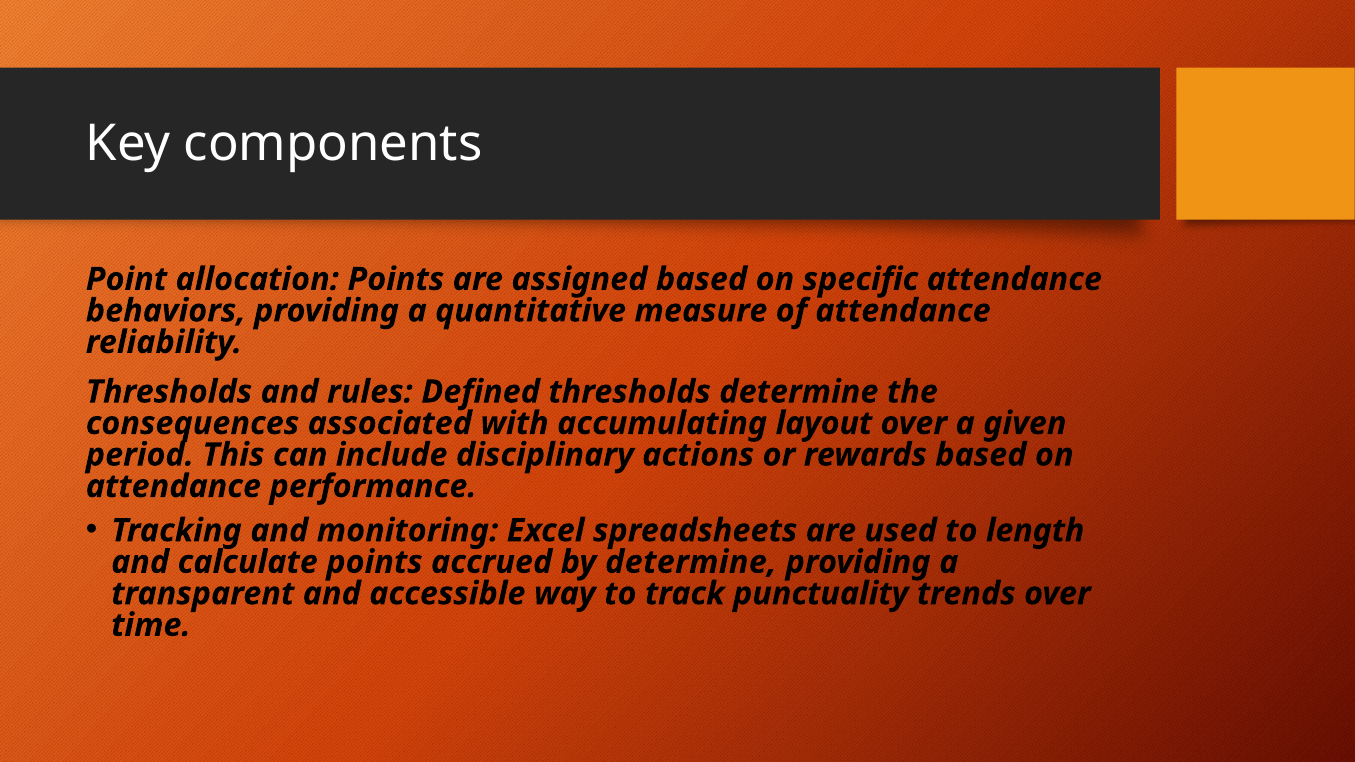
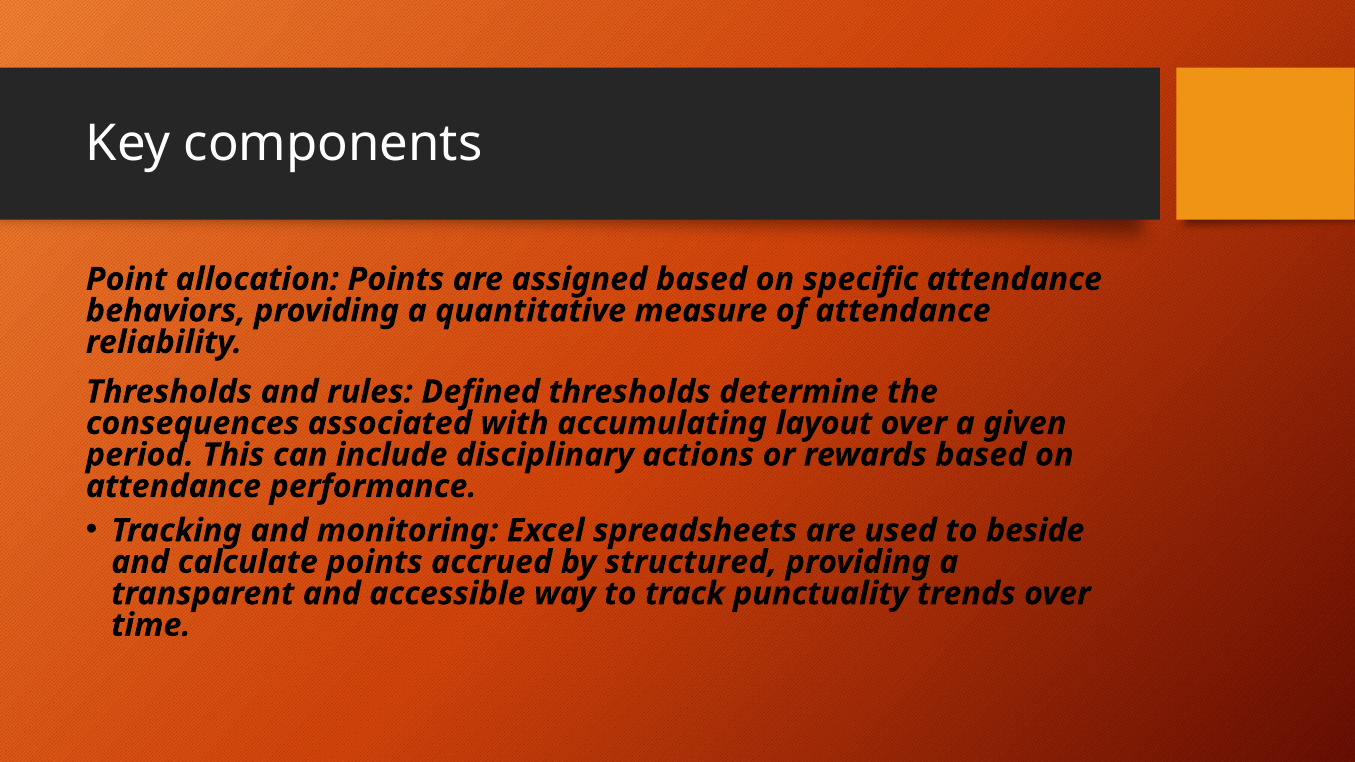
length: length -> beside
by determine: determine -> structured
